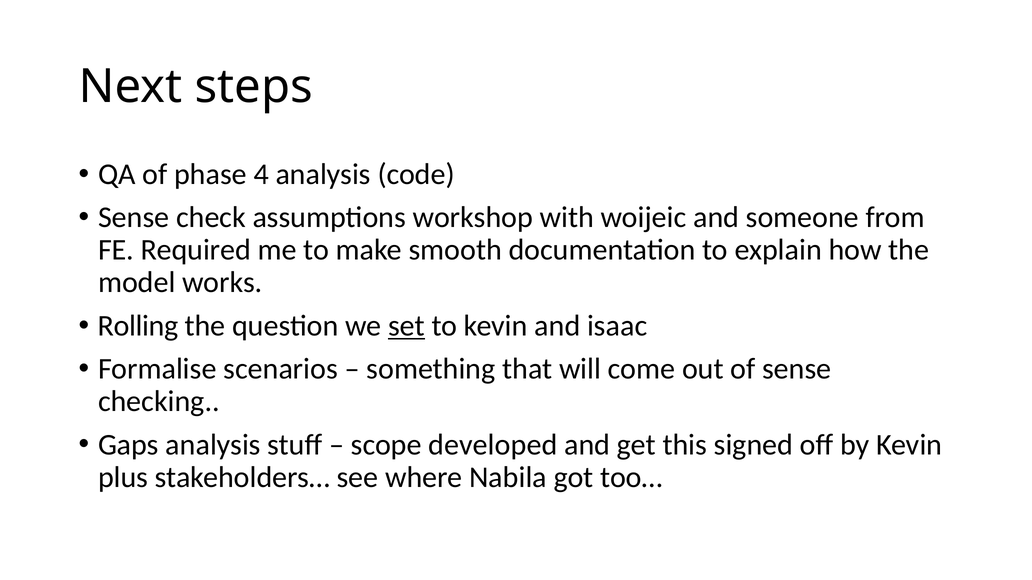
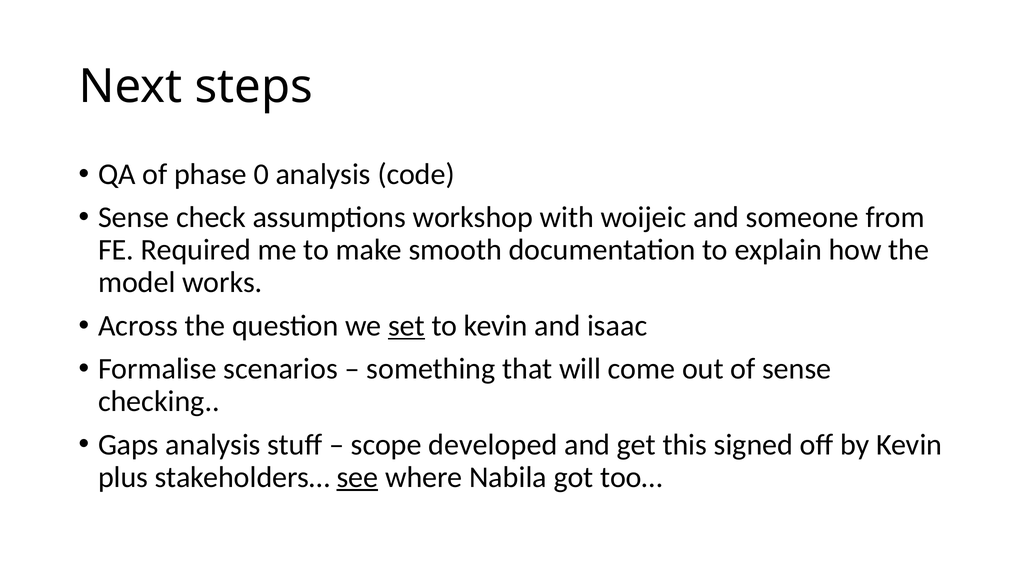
4: 4 -> 0
Rolling: Rolling -> Across
see underline: none -> present
